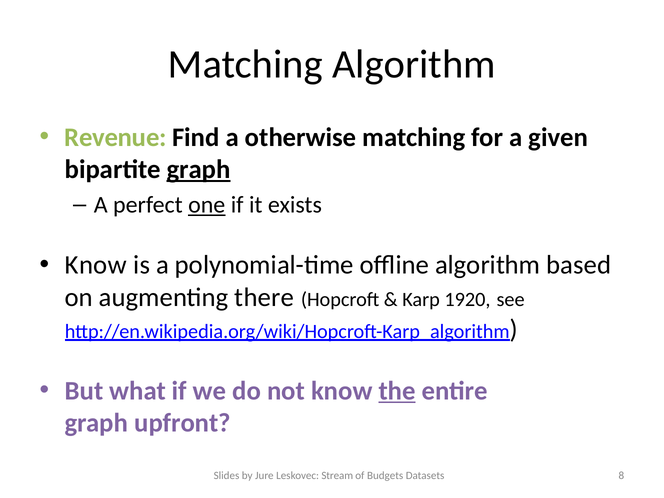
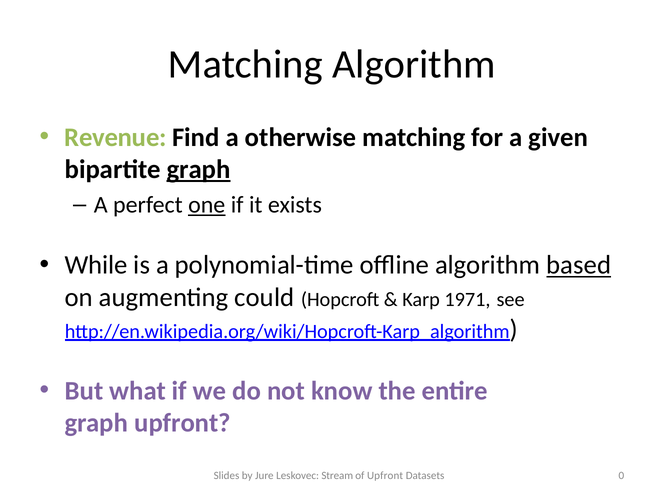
Know at (96, 265): Know -> While
based underline: none -> present
there: there -> could
1920: 1920 -> 1971
the underline: present -> none
of Budgets: Budgets -> Upfront
8: 8 -> 0
